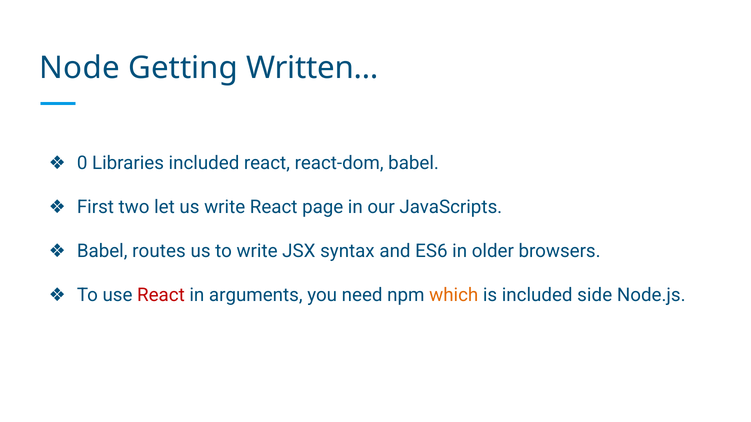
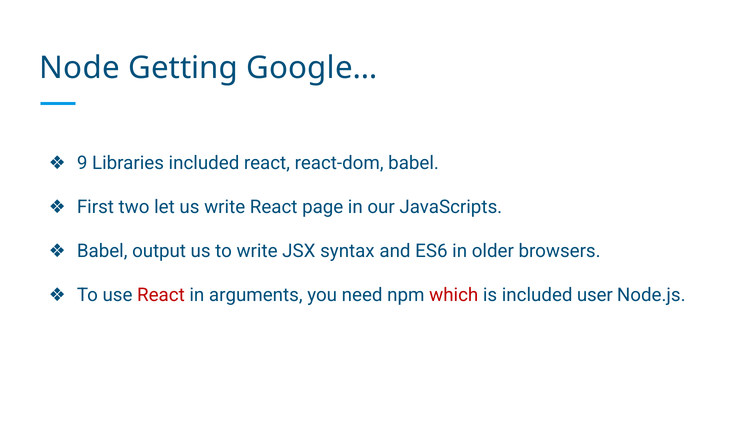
Written…: Written… -> Google…
0: 0 -> 9
routes: routes -> output
which colour: orange -> red
side: side -> user
